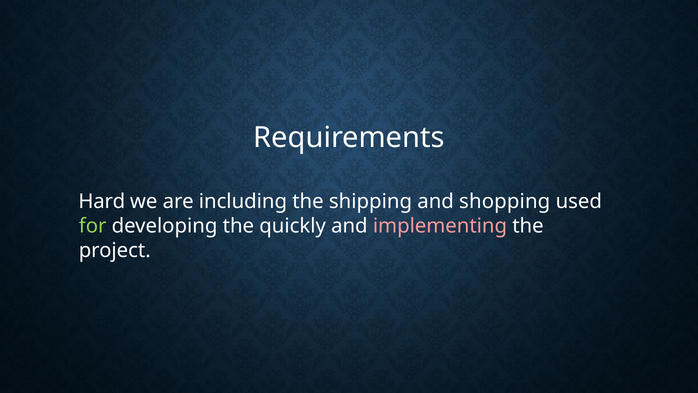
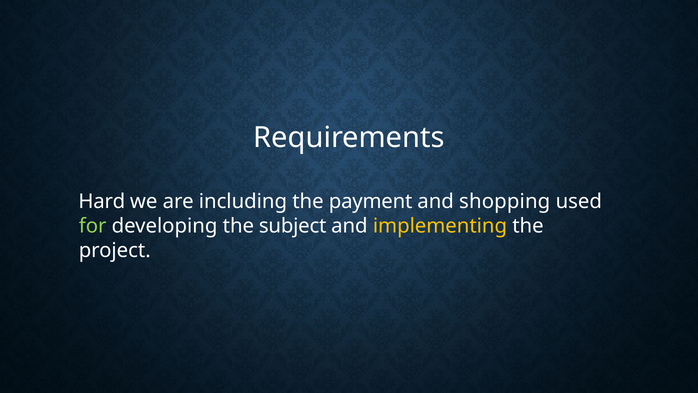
shipping: shipping -> payment
quickly: quickly -> subject
implementing colour: pink -> yellow
